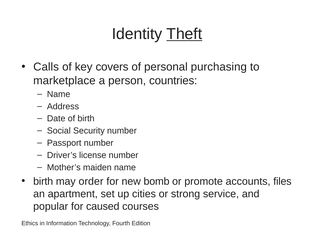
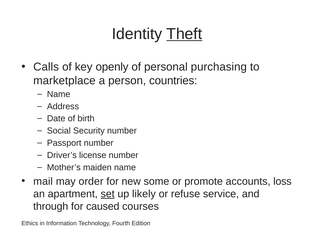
covers: covers -> openly
birth at (43, 181): birth -> mail
bomb: bomb -> some
files: files -> loss
set underline: none -> present
cities: cities -> likely
strong: strong -> refuse
popular: popular -> through
